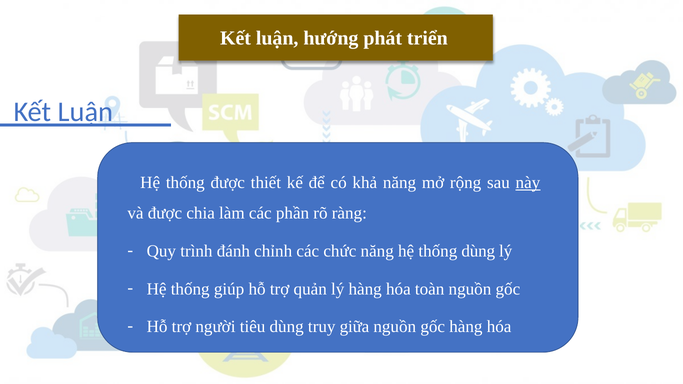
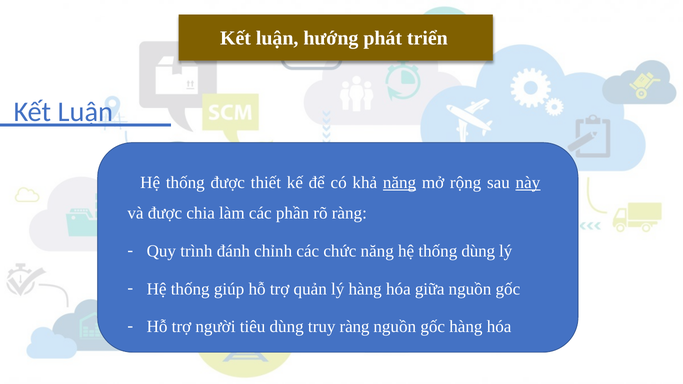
năng at (400, 183) underline: none -> present
toàn: toàn -> giữa
truy giữa: giữa -> ràng
